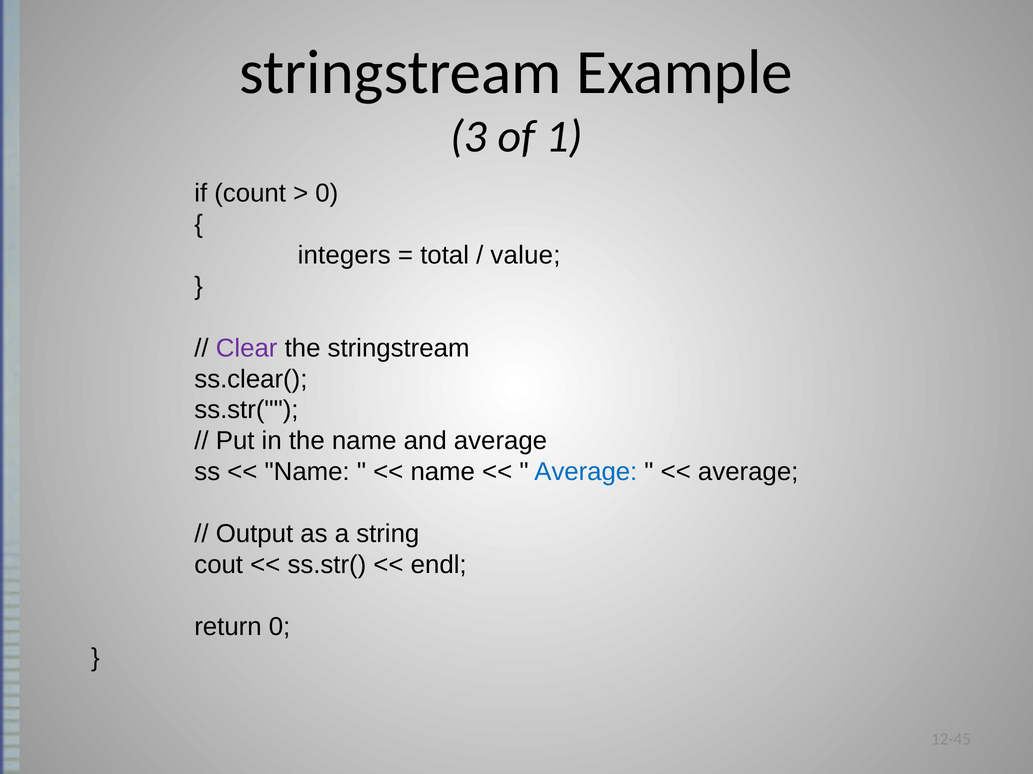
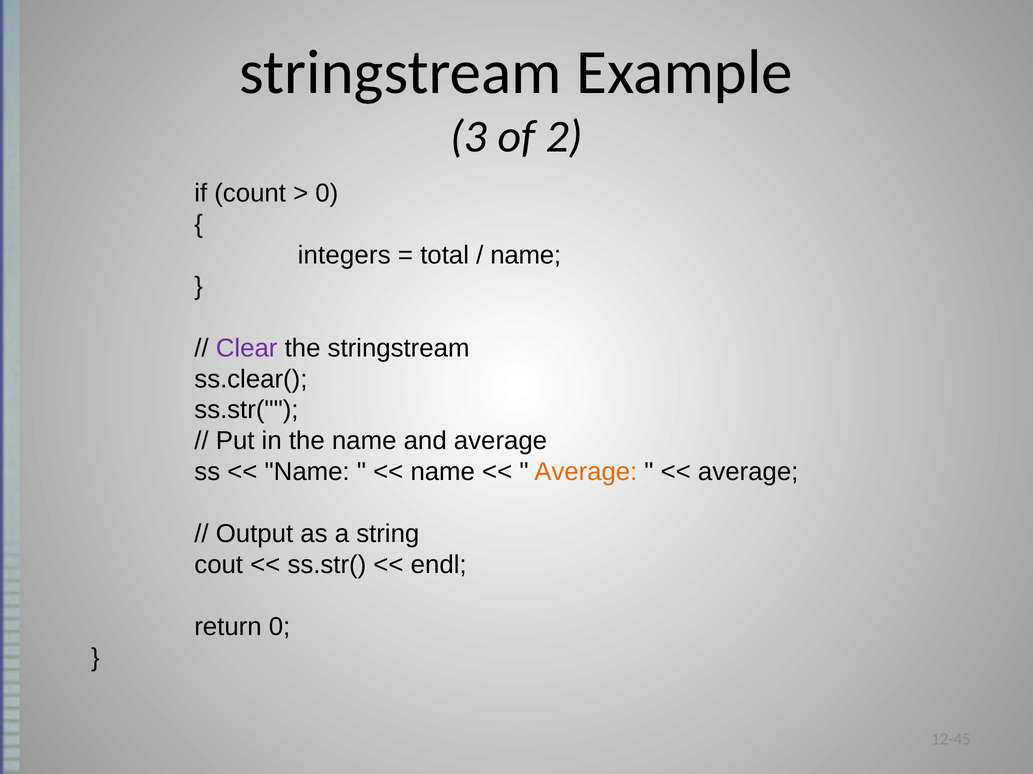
1: 1 -> 2
value at (525, 255): value -> name
Average at (586, 472) colour: blue -> orange
